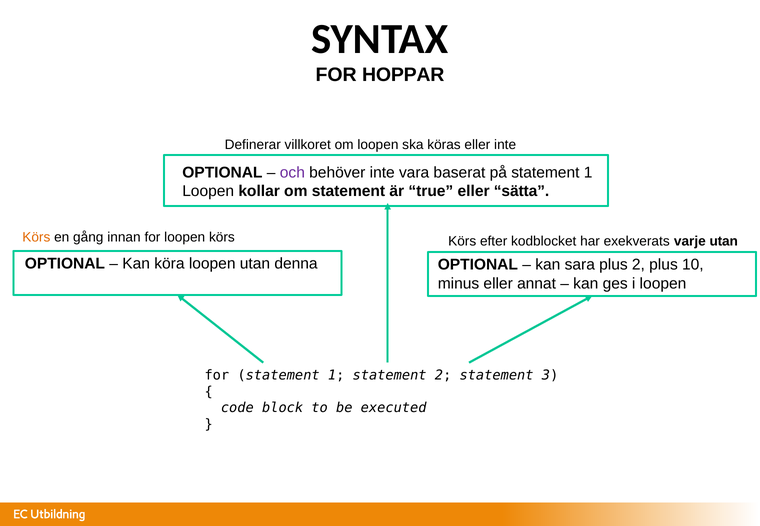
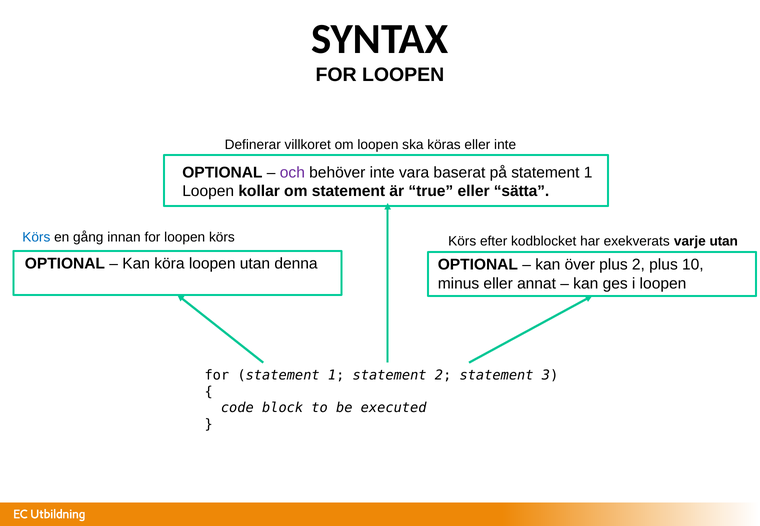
HOPPAR at (403, 75): HOPPAR -> LOOPEN
Körs at (36, 237) colour: orange -> blue
sara: sara -> över
